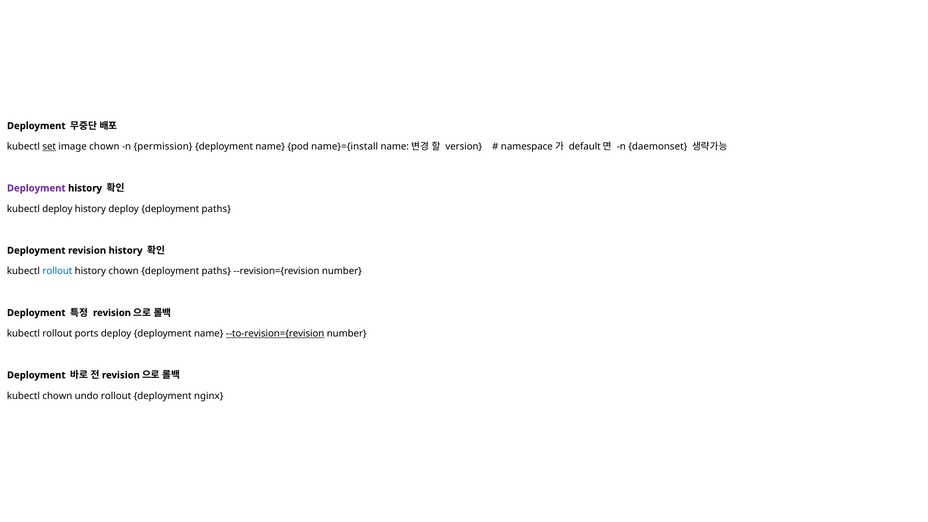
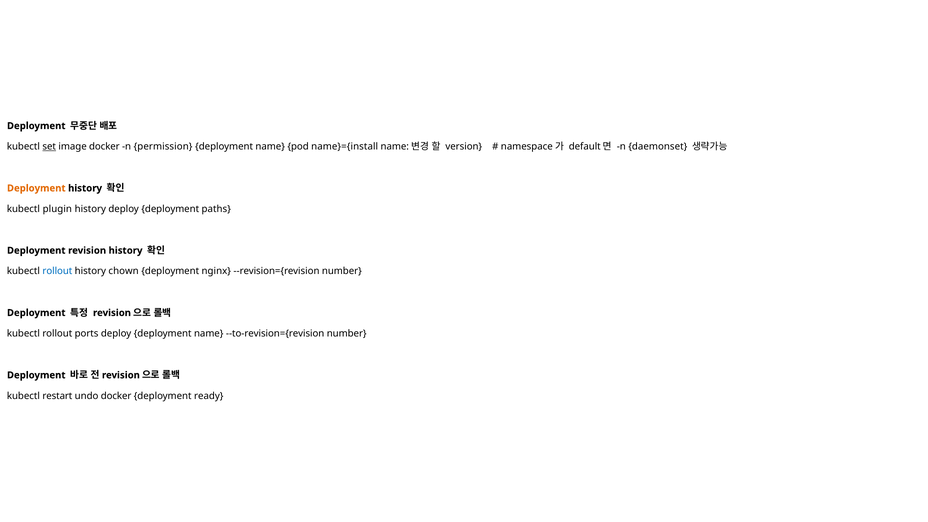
image chown: chown -> docker
Deployment at (36, 188) colour: purple -> orange
kubectl deploy: deploy -> plugin
paths at (216, 271): paths -> nginx
--to-revision={revision underline: present -> none
kubectl chown: chown -> restart
undo rollout: rollout -> docker
nginx: nginx -> ready
